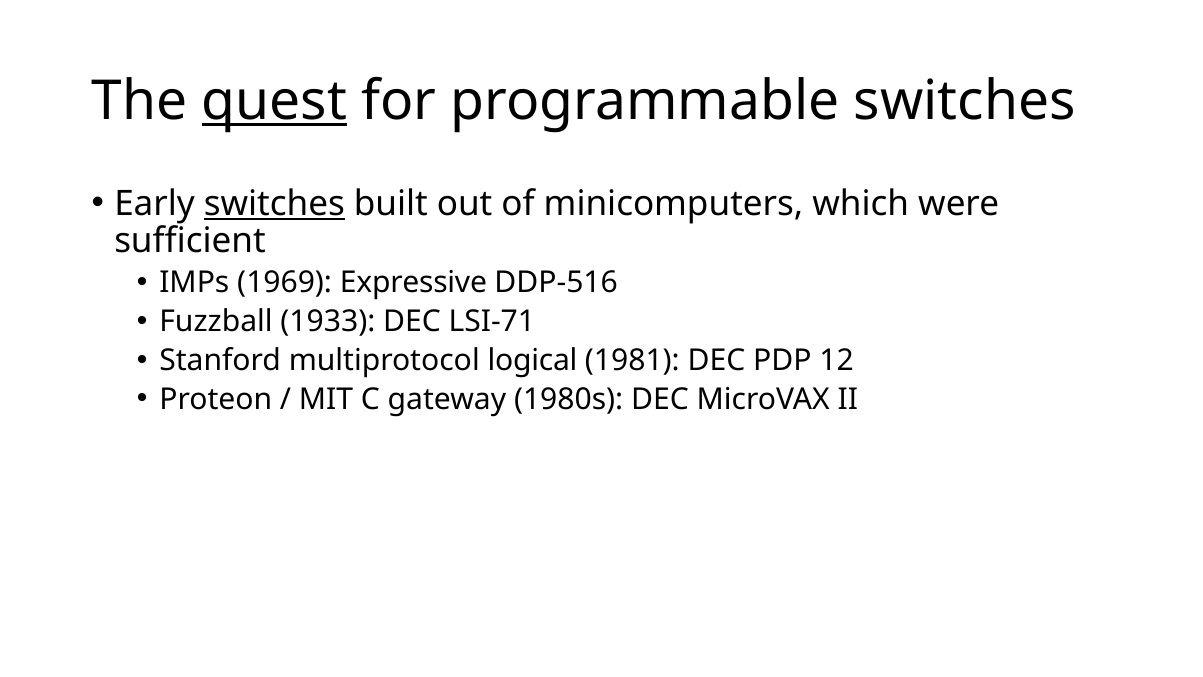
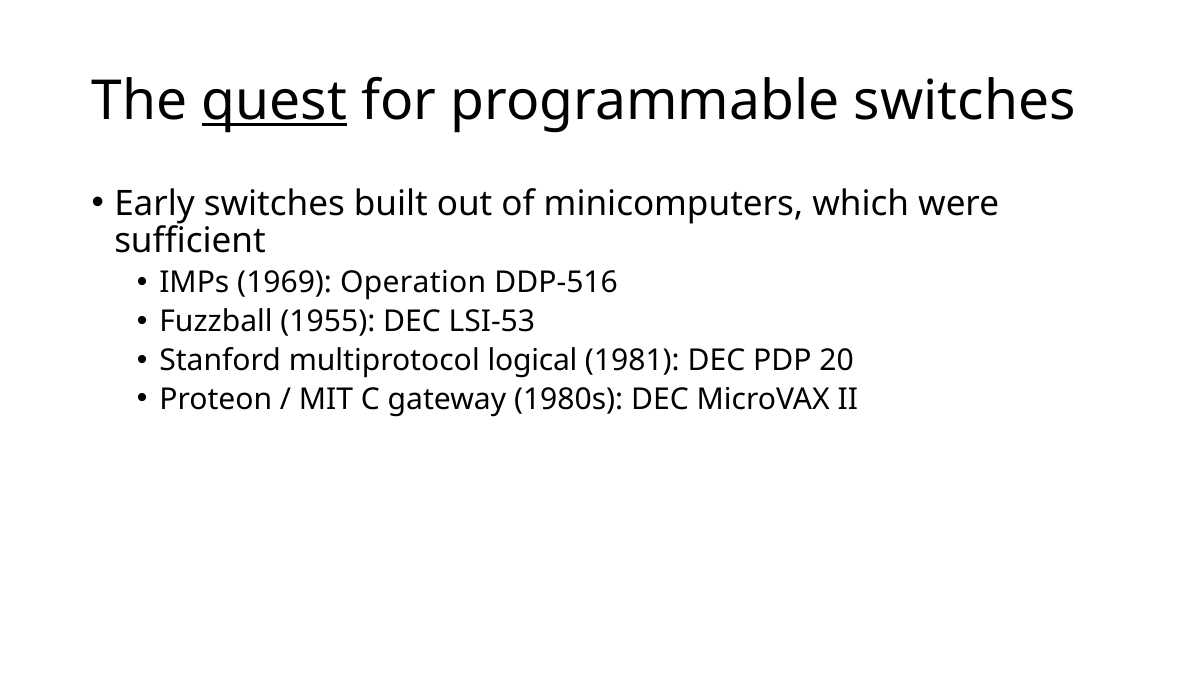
switches at (274, 203) underline: present -> none
Expressive: Expressive -> Operation
1933: 1933 -> 1955
LSI-71: LSI-71 -> LSI-53
12: 12 -> 20
